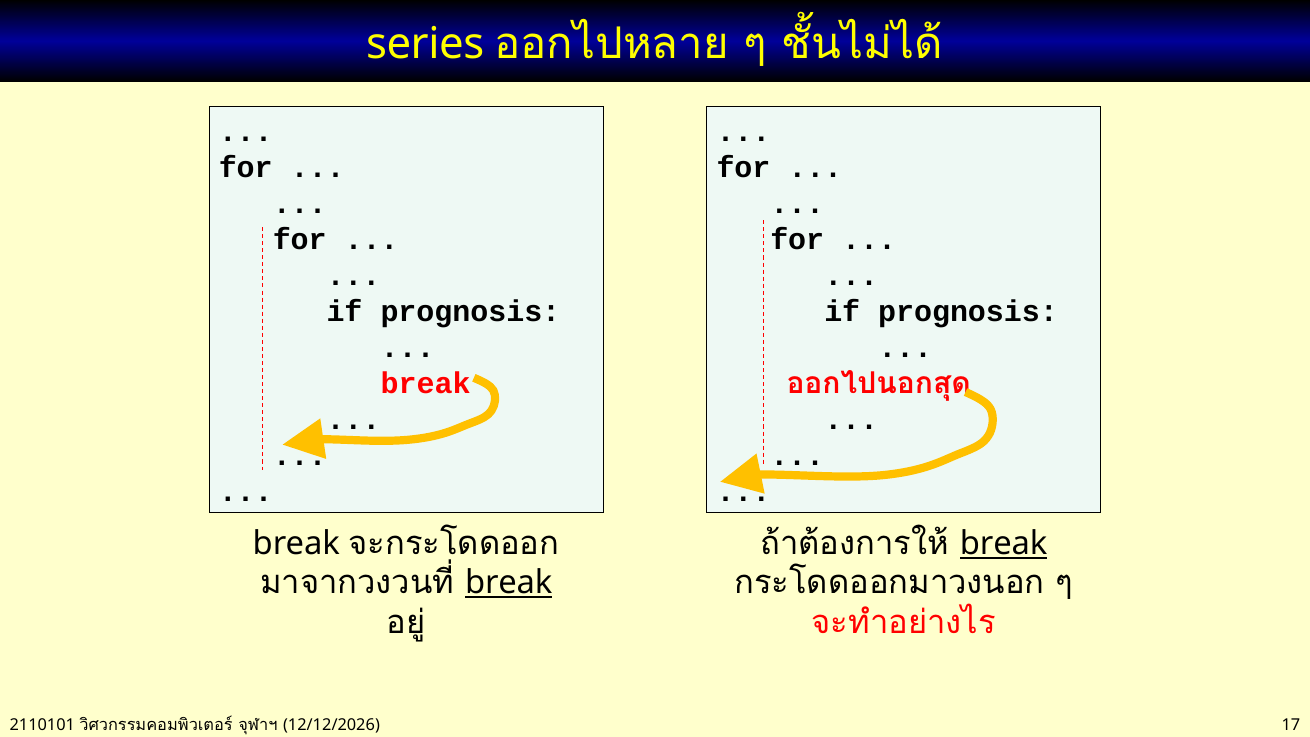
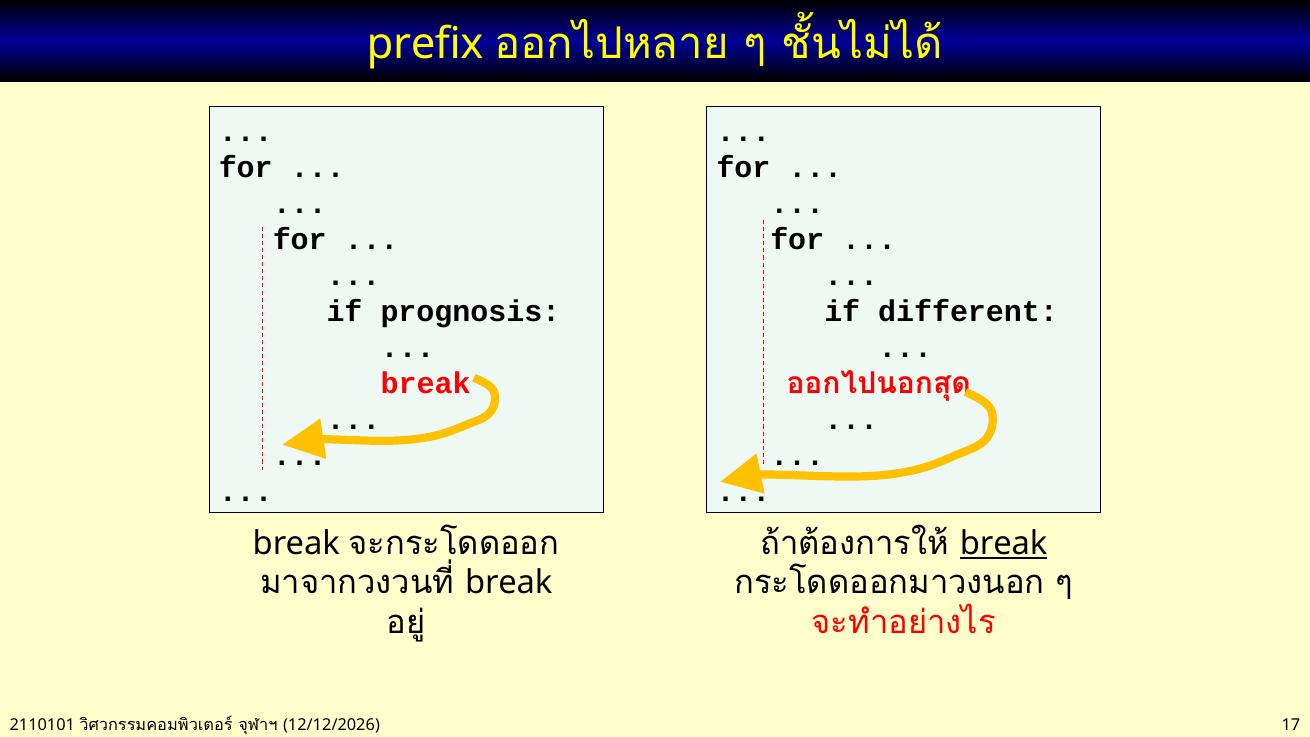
series: series -> prefix
prognosis at (968, 312): prognosis -> different
break at (509, 583) underline: present -> none
